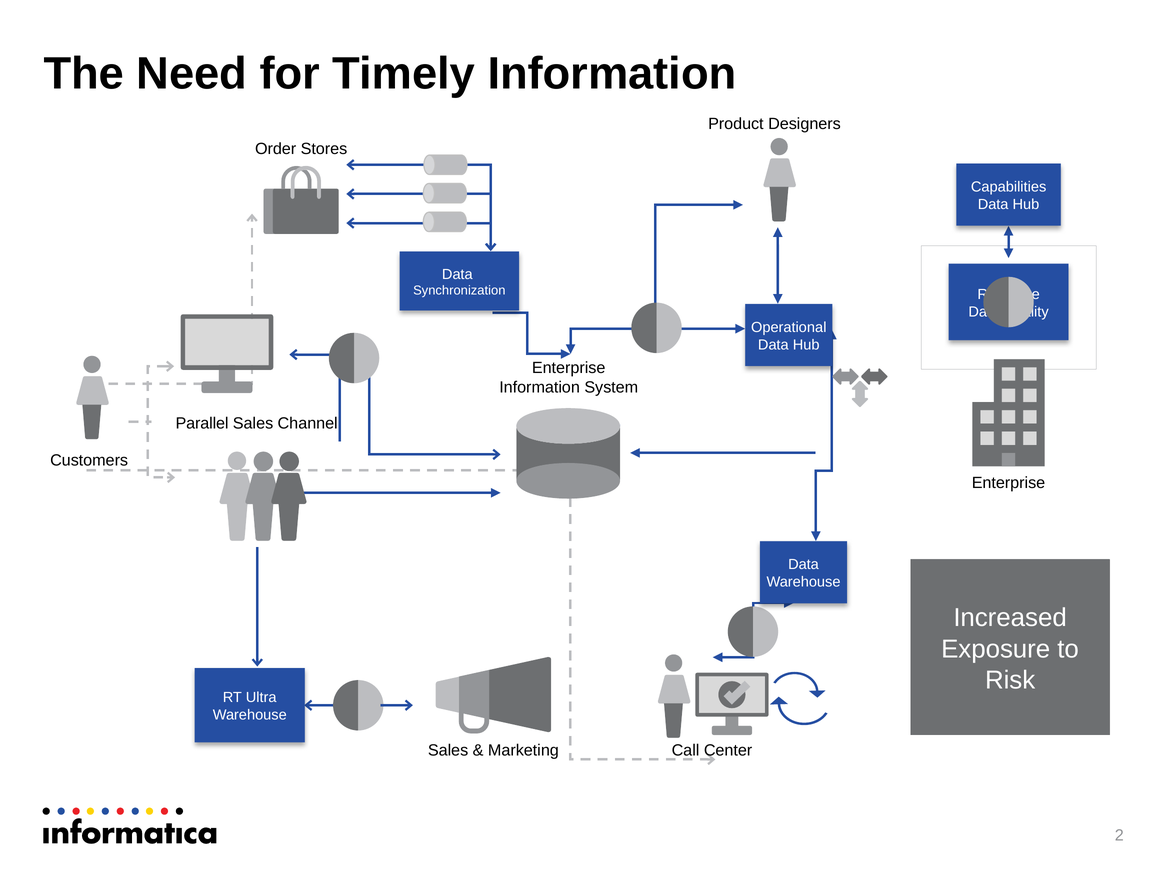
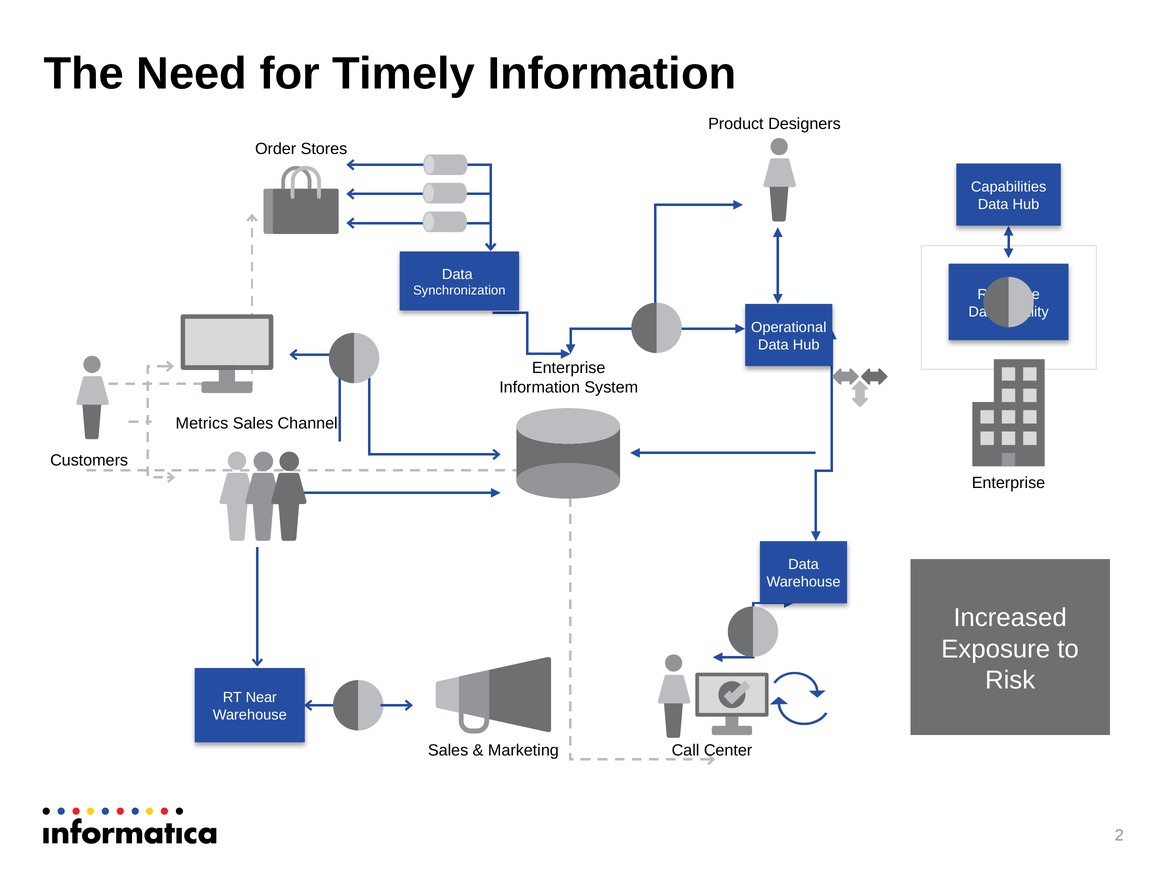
Parallel: Parallel -> Metrics
Ultra: Ultra -> Near
